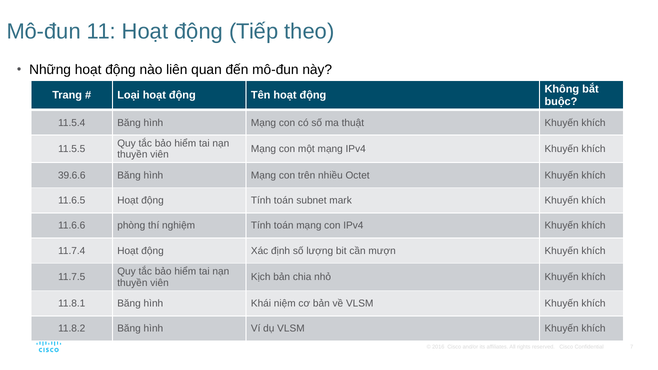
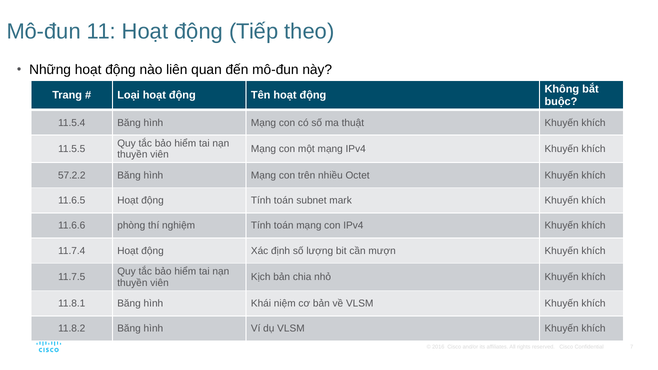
39.6.6: 39.6.6 -> 57.2.2
